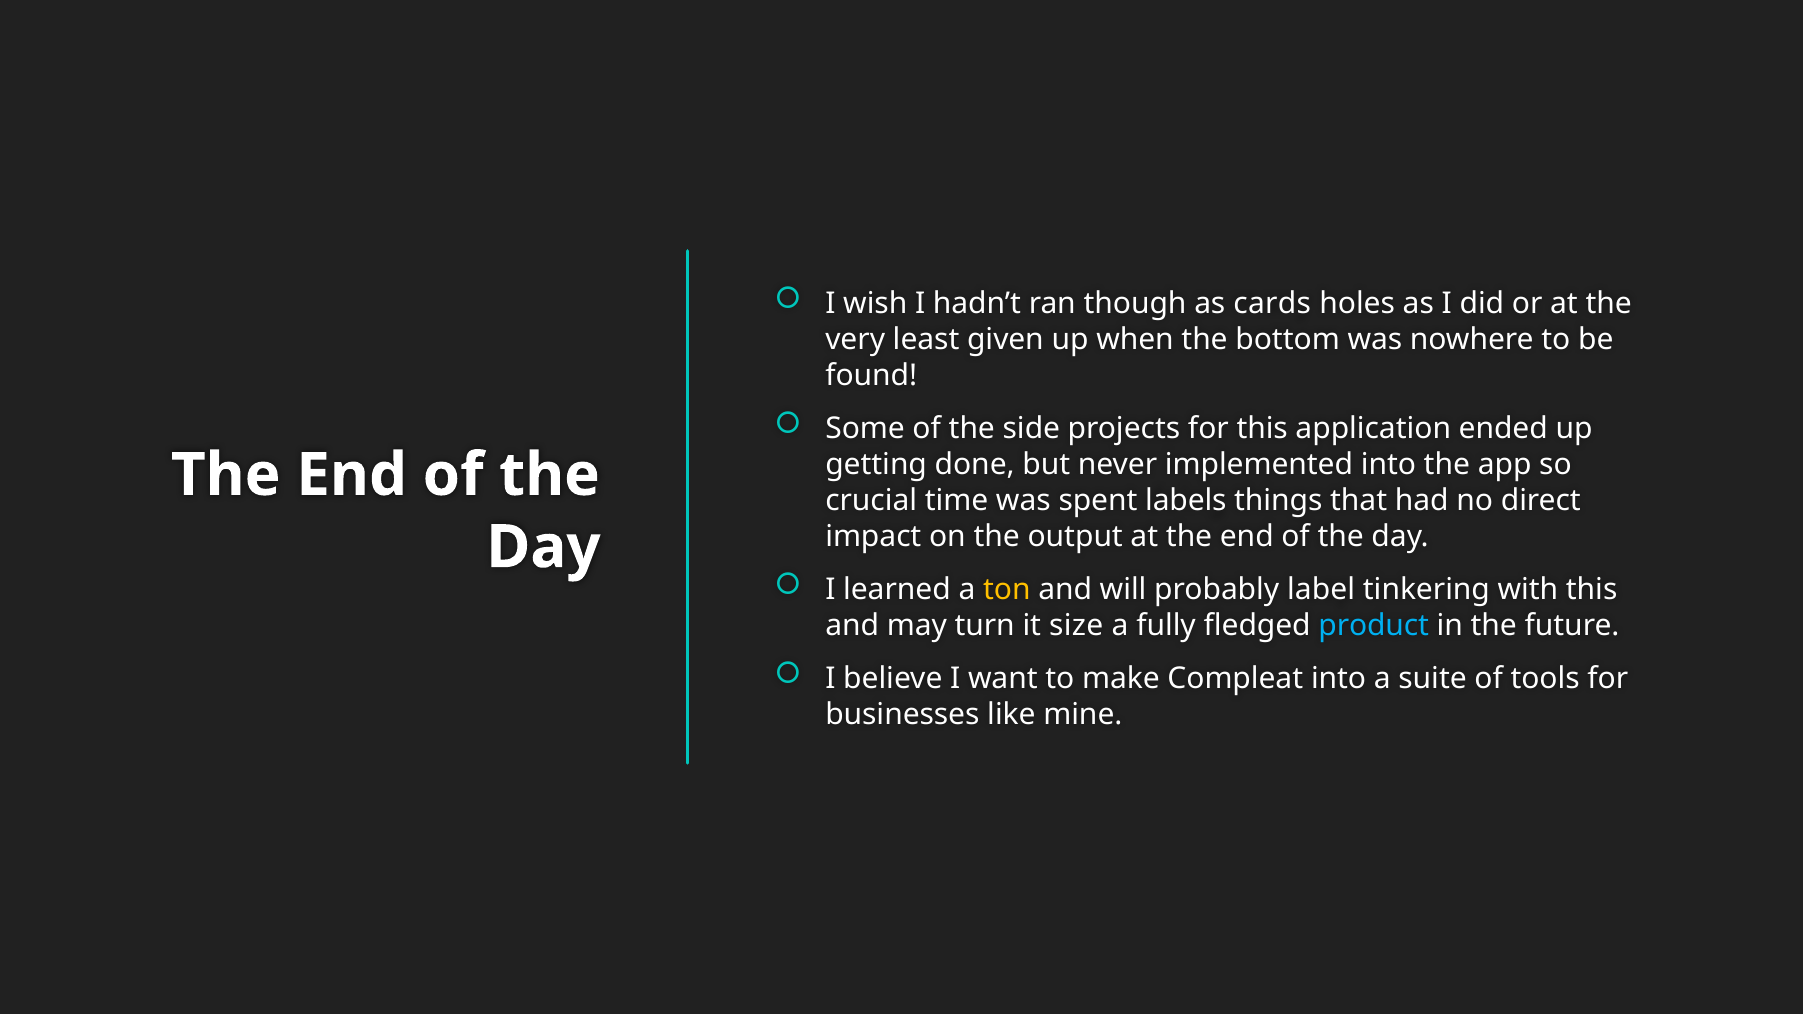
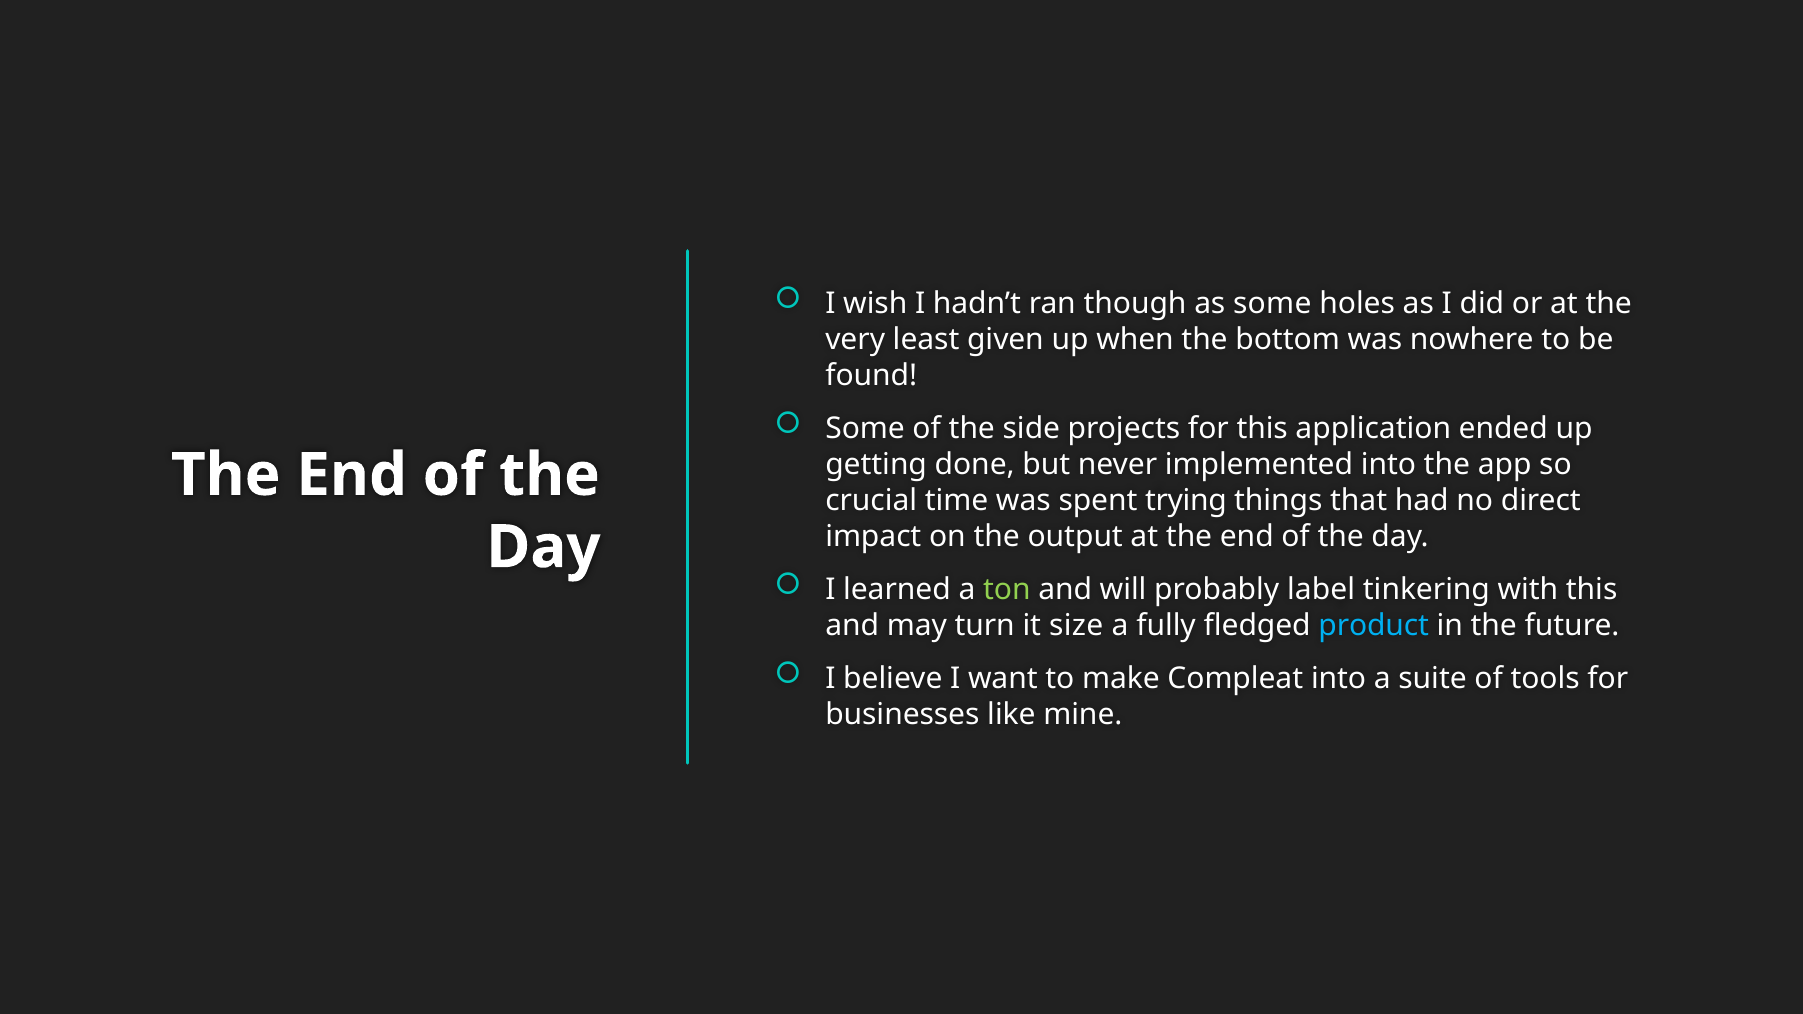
as cards: cards -> some
labels: labels -> trying
ton colour: yellow -> light green
